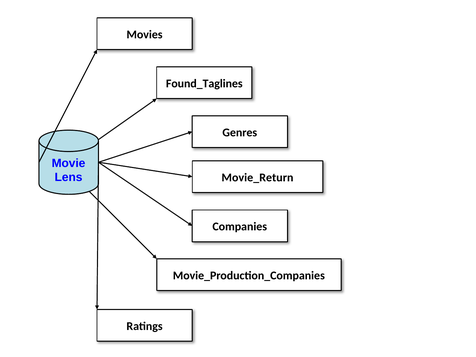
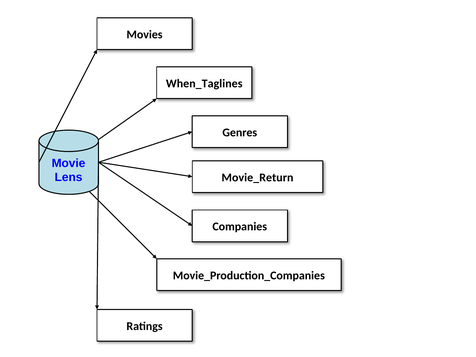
Found_Taglines: Found_Taglines -> When_Taglines
